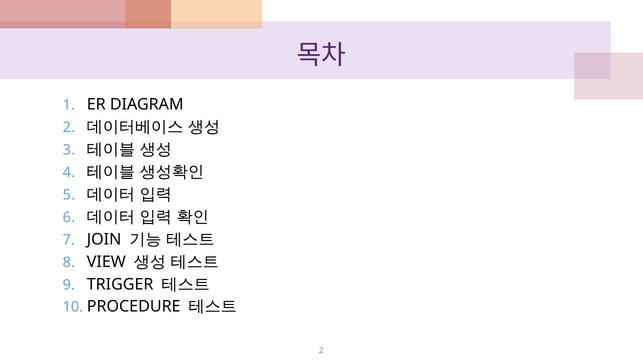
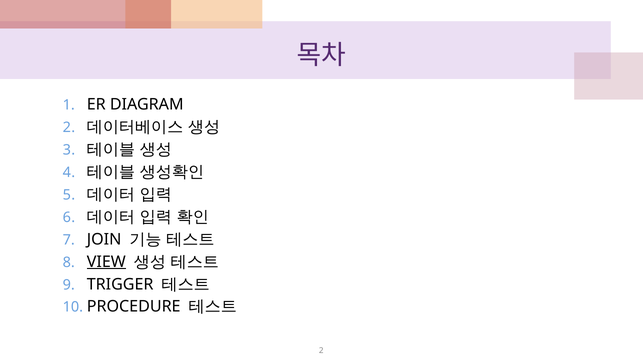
VIEW underline: none -> present
